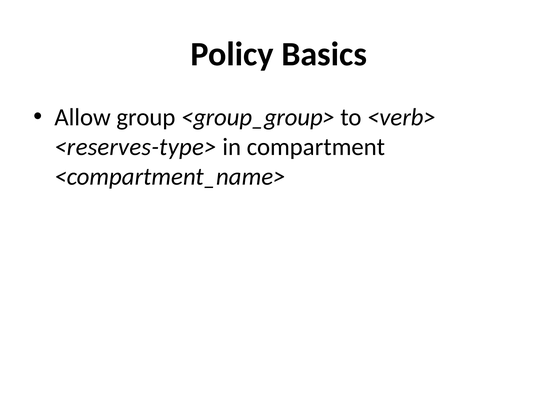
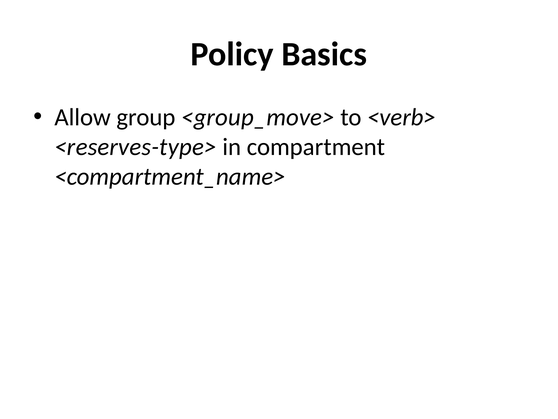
<group_group>: <group_group> -> <group_move>
